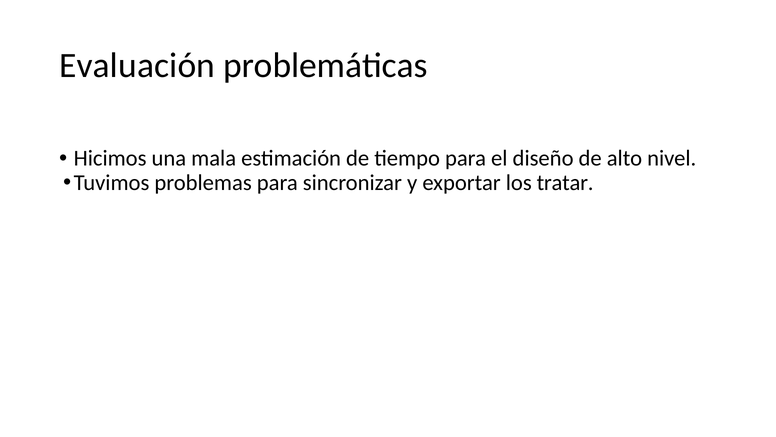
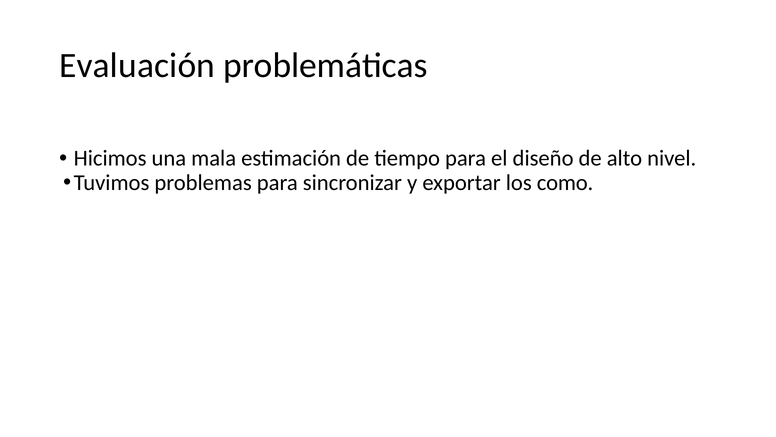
tratar: tratar -> como
